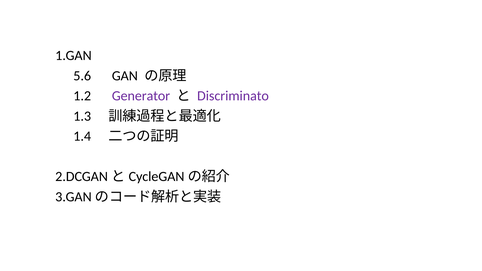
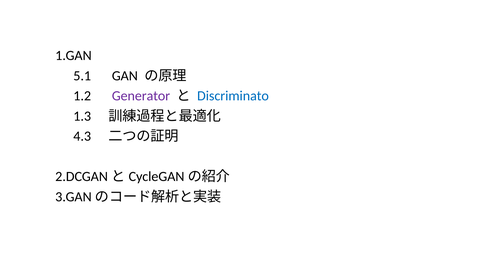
5.6: 5.6 -> 5.1
Discriminato colour: purple -> blue
1.4: 1.4 -> 4.3
